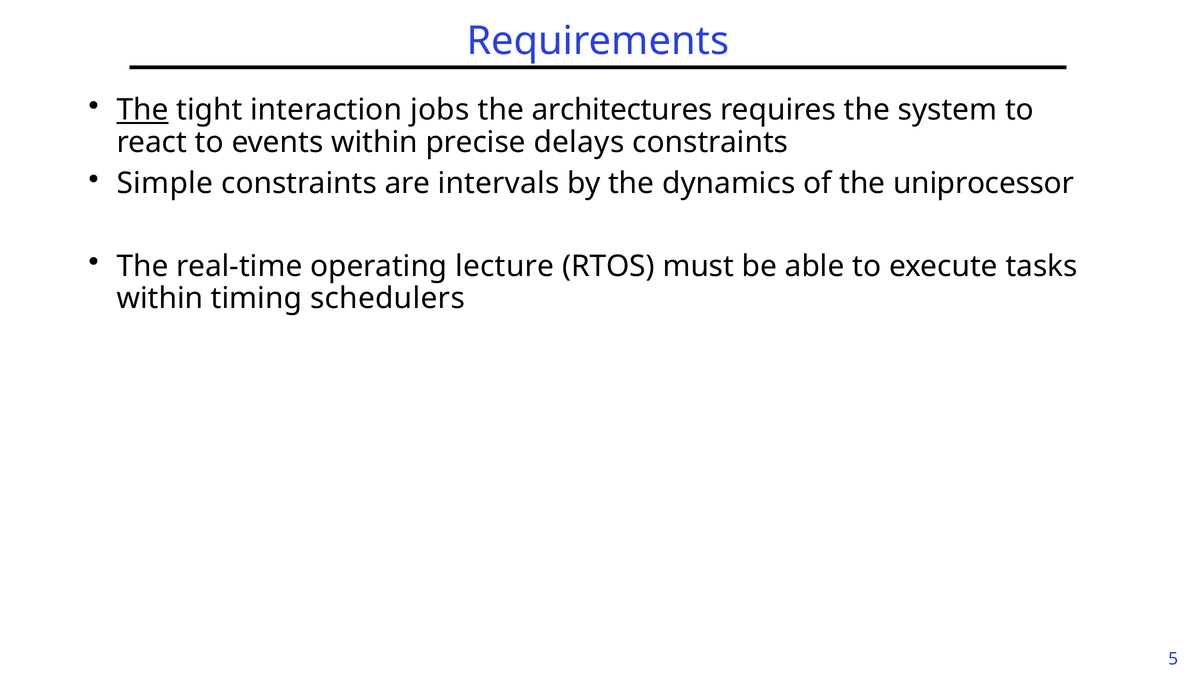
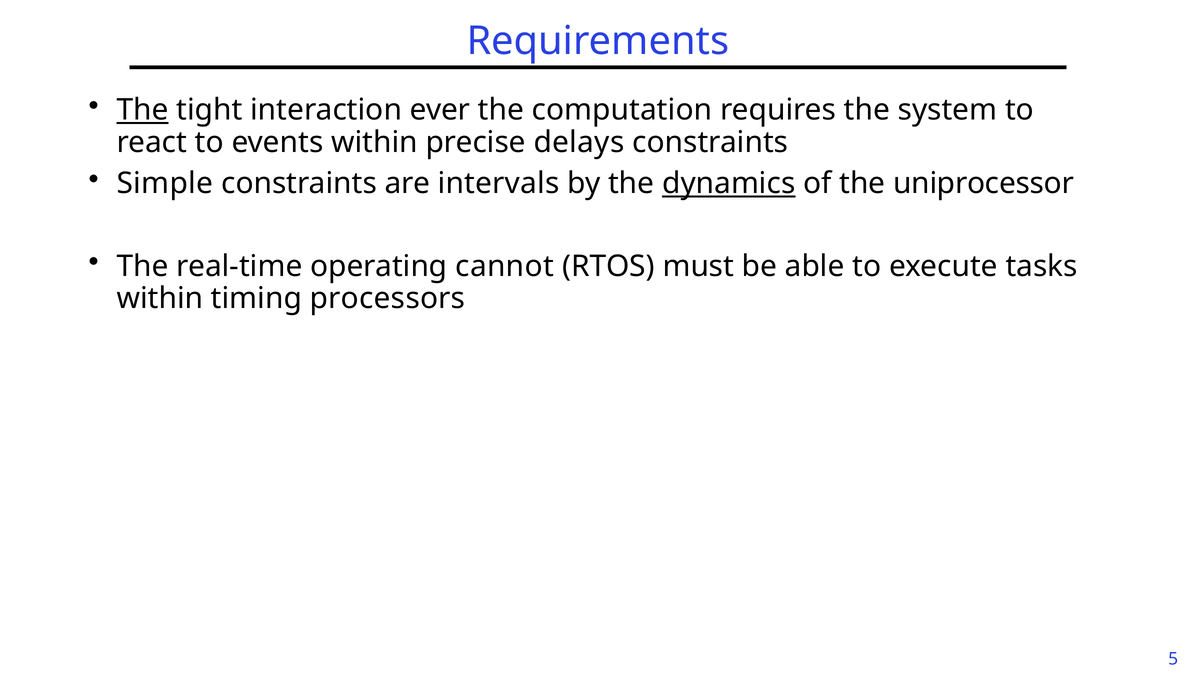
jobs: jobs -> ever
architectures: architectures -> computation
dynamics underline: none -> present
lecture: lecture -> cannot
schedulers: schedulers -> processors
